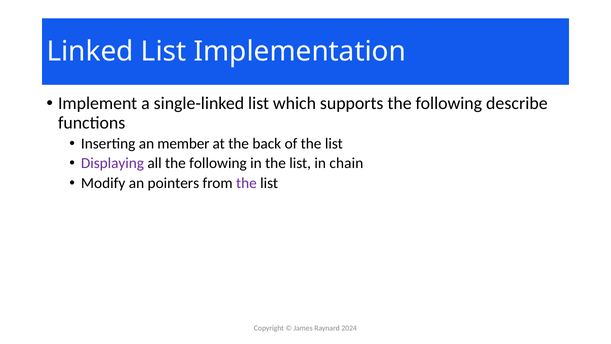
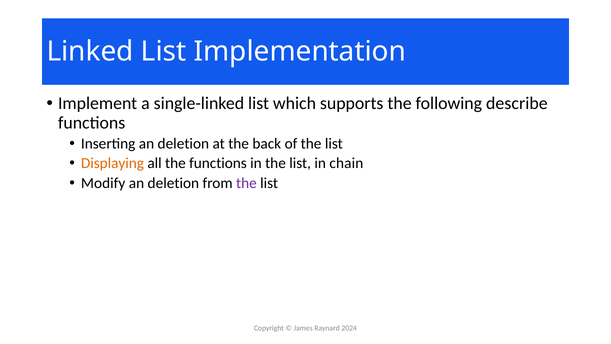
Inserting an member: member -> deletion
Displaying colour: purple -> orange
all the following: following -> functions
pointers at (173, 183): pointers -> deletion
